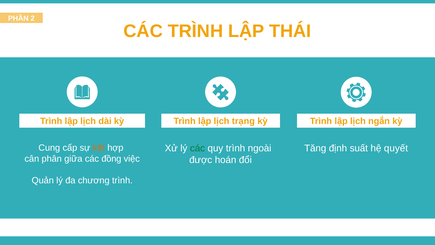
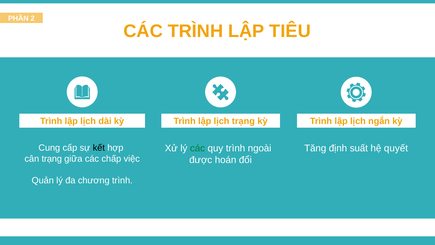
THÁI: THÁI -> TIÊU
kết colour: orange -> black
cân phân: phân -> trạng
đồng: đồng -> chấp
